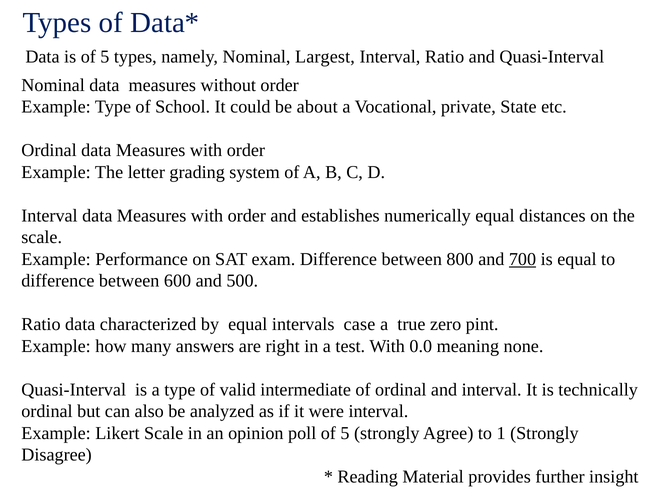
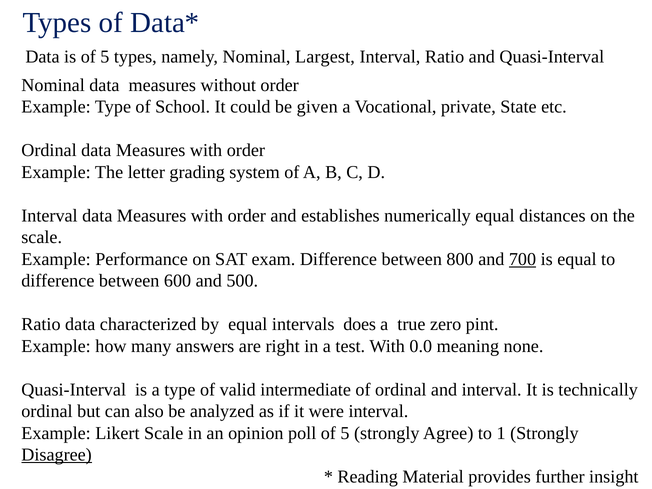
about: about -> given
case: case -> does
Disagree underline: none -> present
